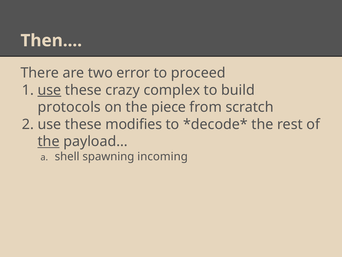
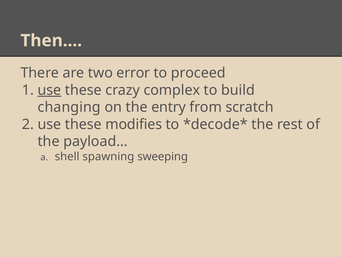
protocols: protocols -> changing
piece: piece -> entry
the at (49, 141) underline: present -> none
incoming: incoming -> sweeping
